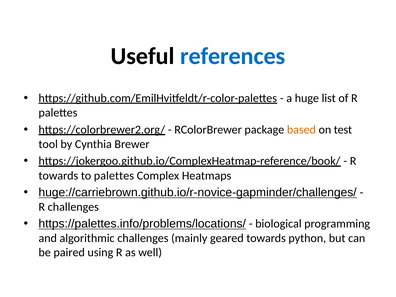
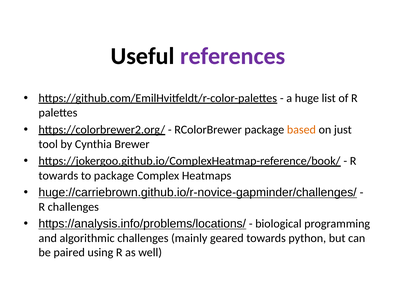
references colour: blue -> purple
test: test -> just
to palettes: palettes -> package
https://palettes.info/problems/locations/: https://palettes.info/problems/locations/ -> https://analysis.info/problems/locations/
